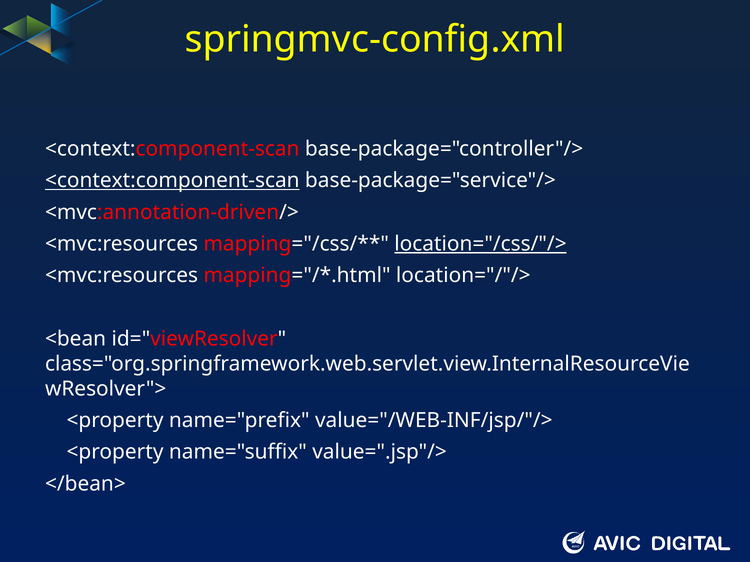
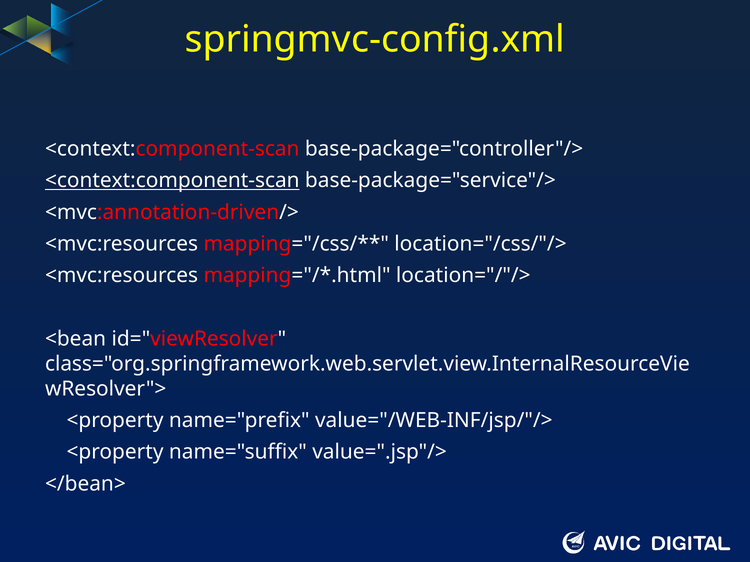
location="/css/"/> underline: present -> none
